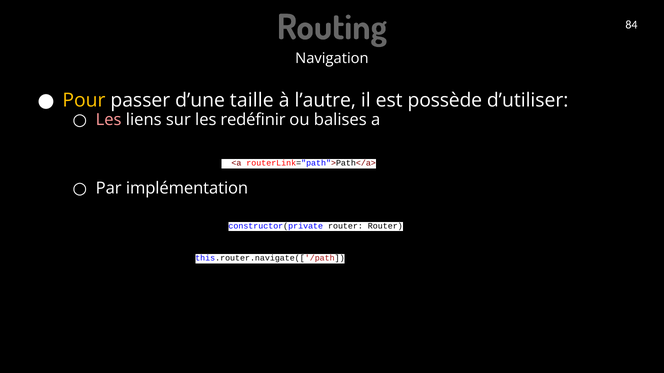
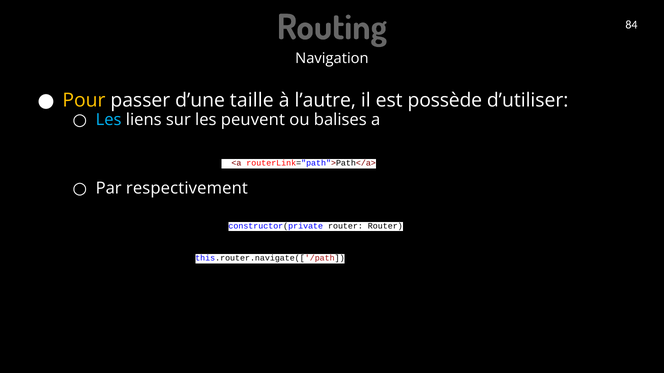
Les at (109, 120) colour: pink -> light blue
redéfinir: redéfinir -> peuvent
implémentation: implémentation -> respectivement
